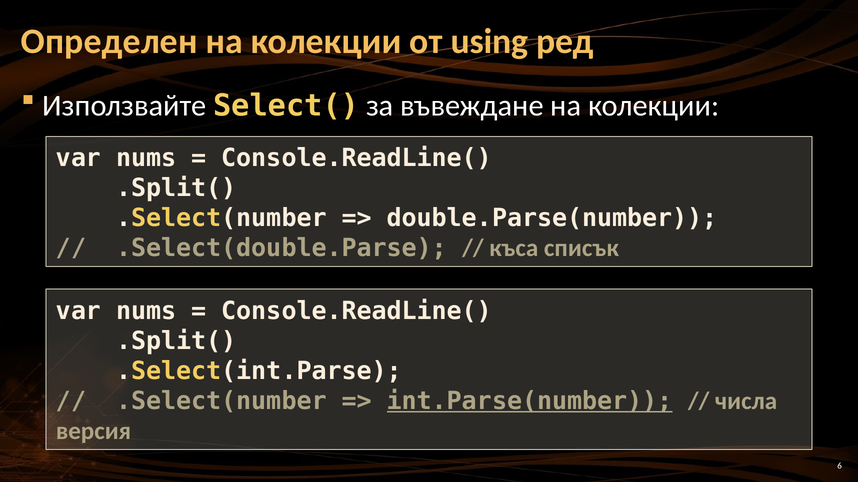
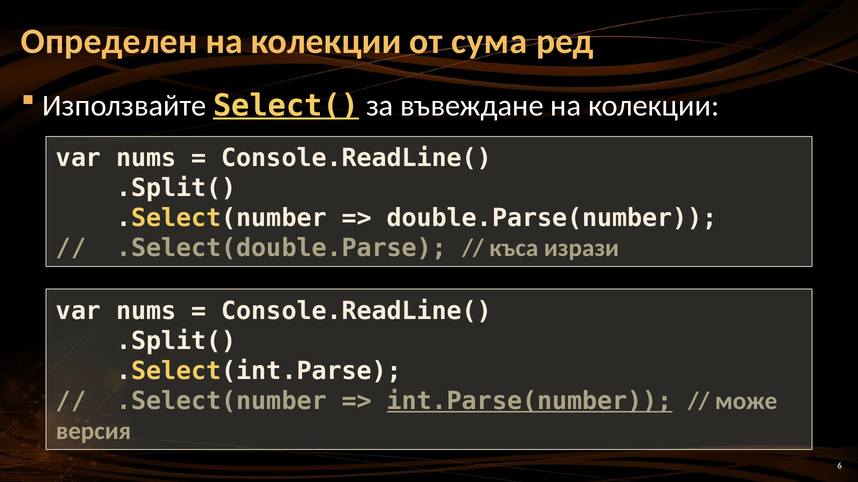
using: using -> сума
Select( underline: none -> present
списък: списък -> изрази
числа: числа -> може
